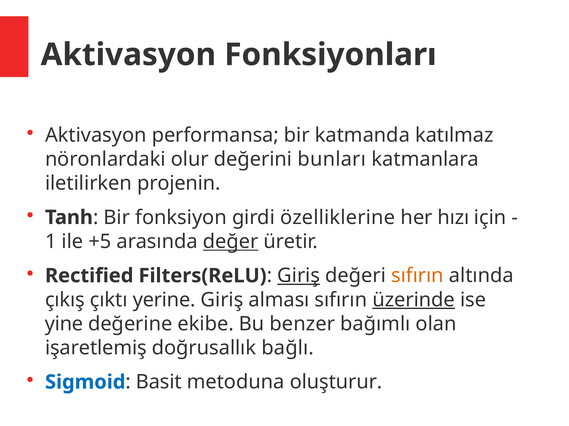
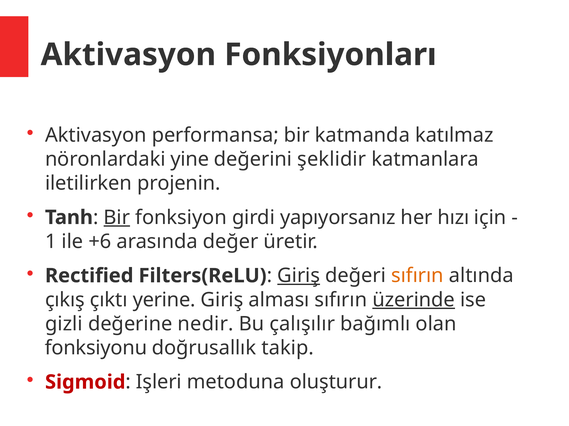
olur: olur -> yine
bunları: bunları -> şeklidir
Bir at (117, 218) underline: none -> present
özelliklerine: özelliklerine -> yapıyorsanız
+5: +5 -> +6
değer underline: present -> none
yine: yine -> gizli
ekibe: ekibe -> nedir
benzer: benzer -> çalışılır
işaretlemiş: işaretlemiş -> fonksiyonu
bağlı: bağlı -> takip
Sigmoid colour: blue -> red
Basit: Basit -> Işleri
